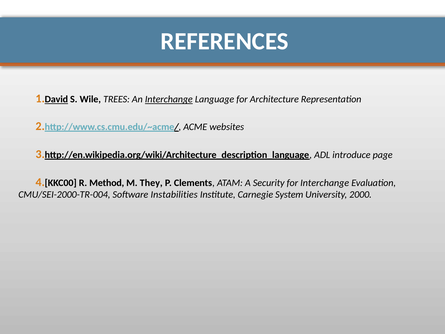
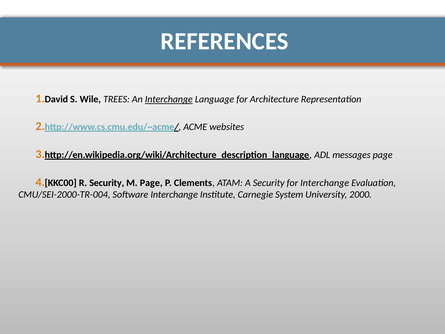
David underline: present -> none
introduce: introduce -> messages
R Method: Method -> Security
M They: They -> Page
Software Instabilities: Instabilities -> Interchange
